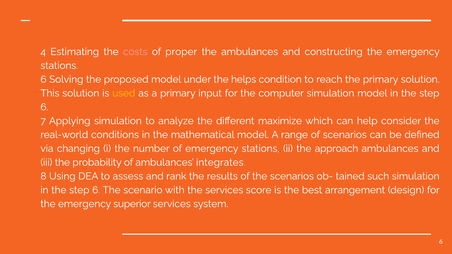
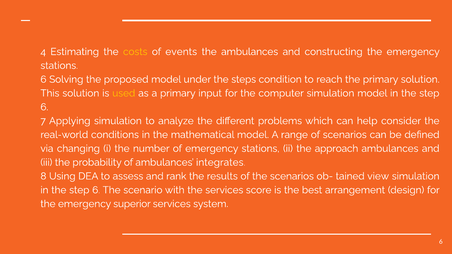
costs colour: pink -> yellow
proper: proper -> events
helps: helps -> steps
maximize: maximize -> problems
such: such -> view
